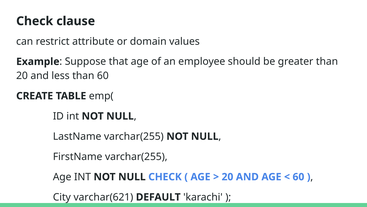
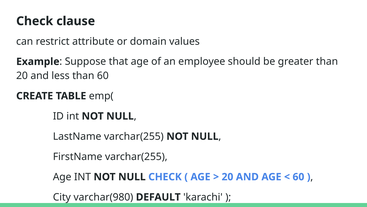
varchar(621: varchar(621 -> varchar(980
